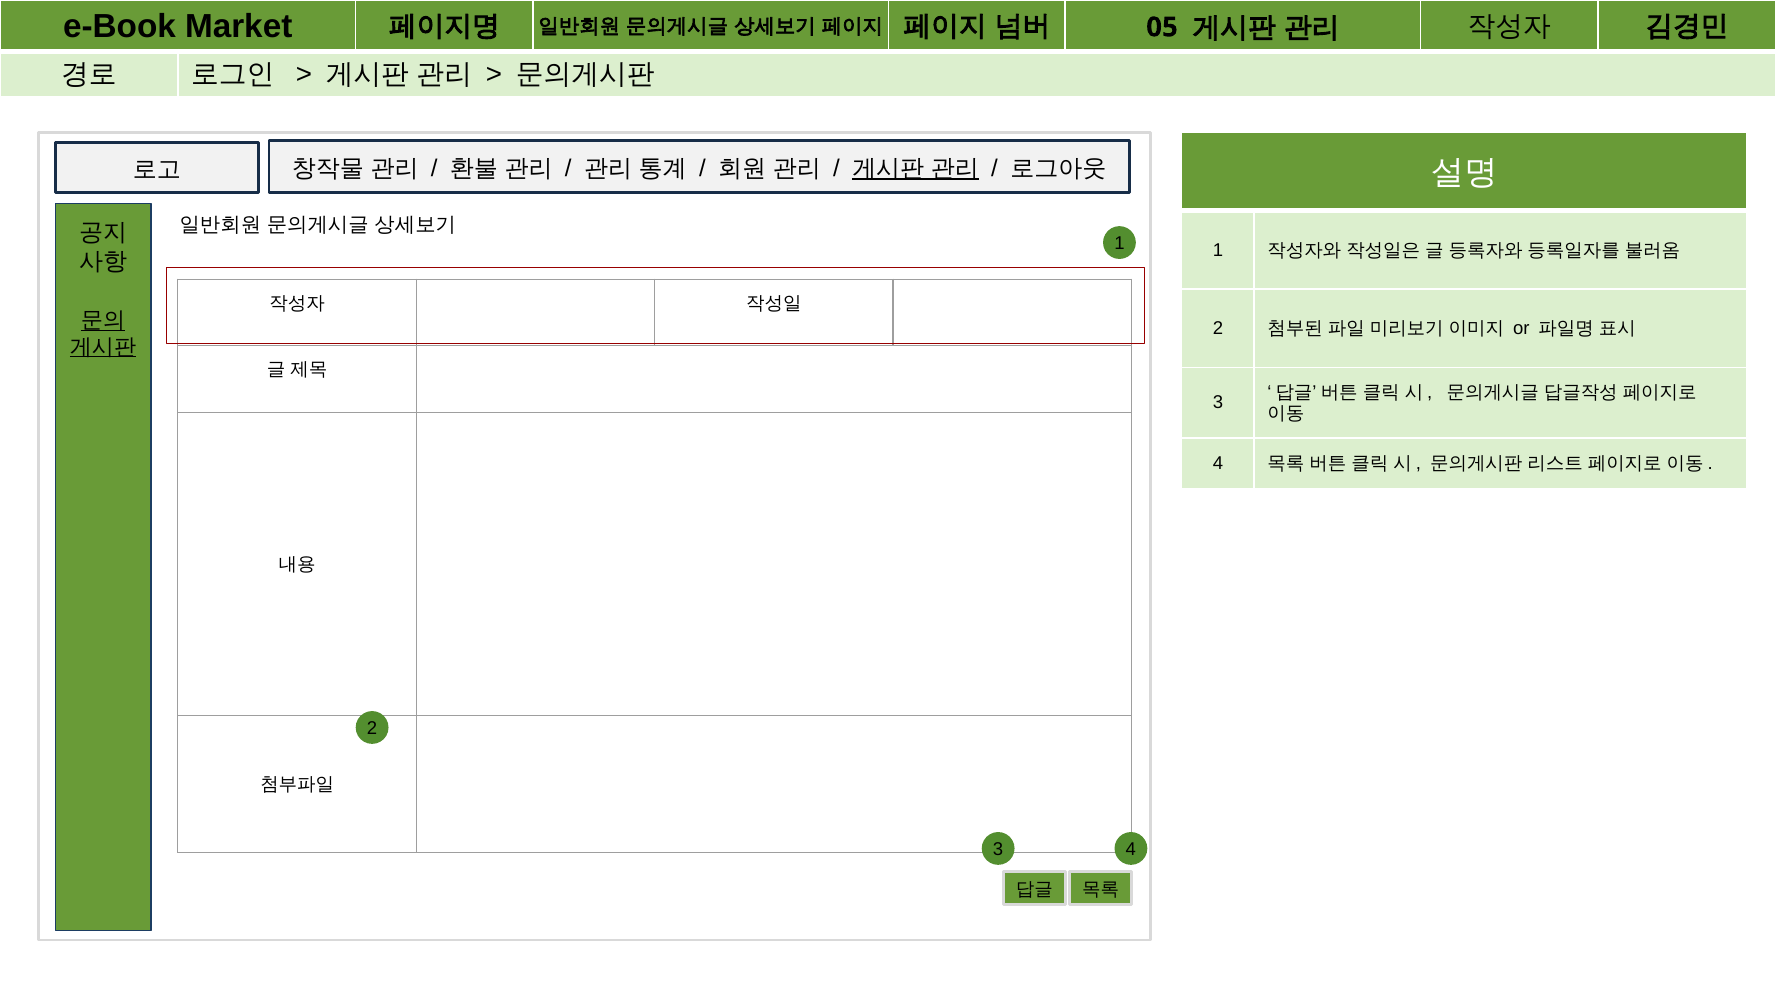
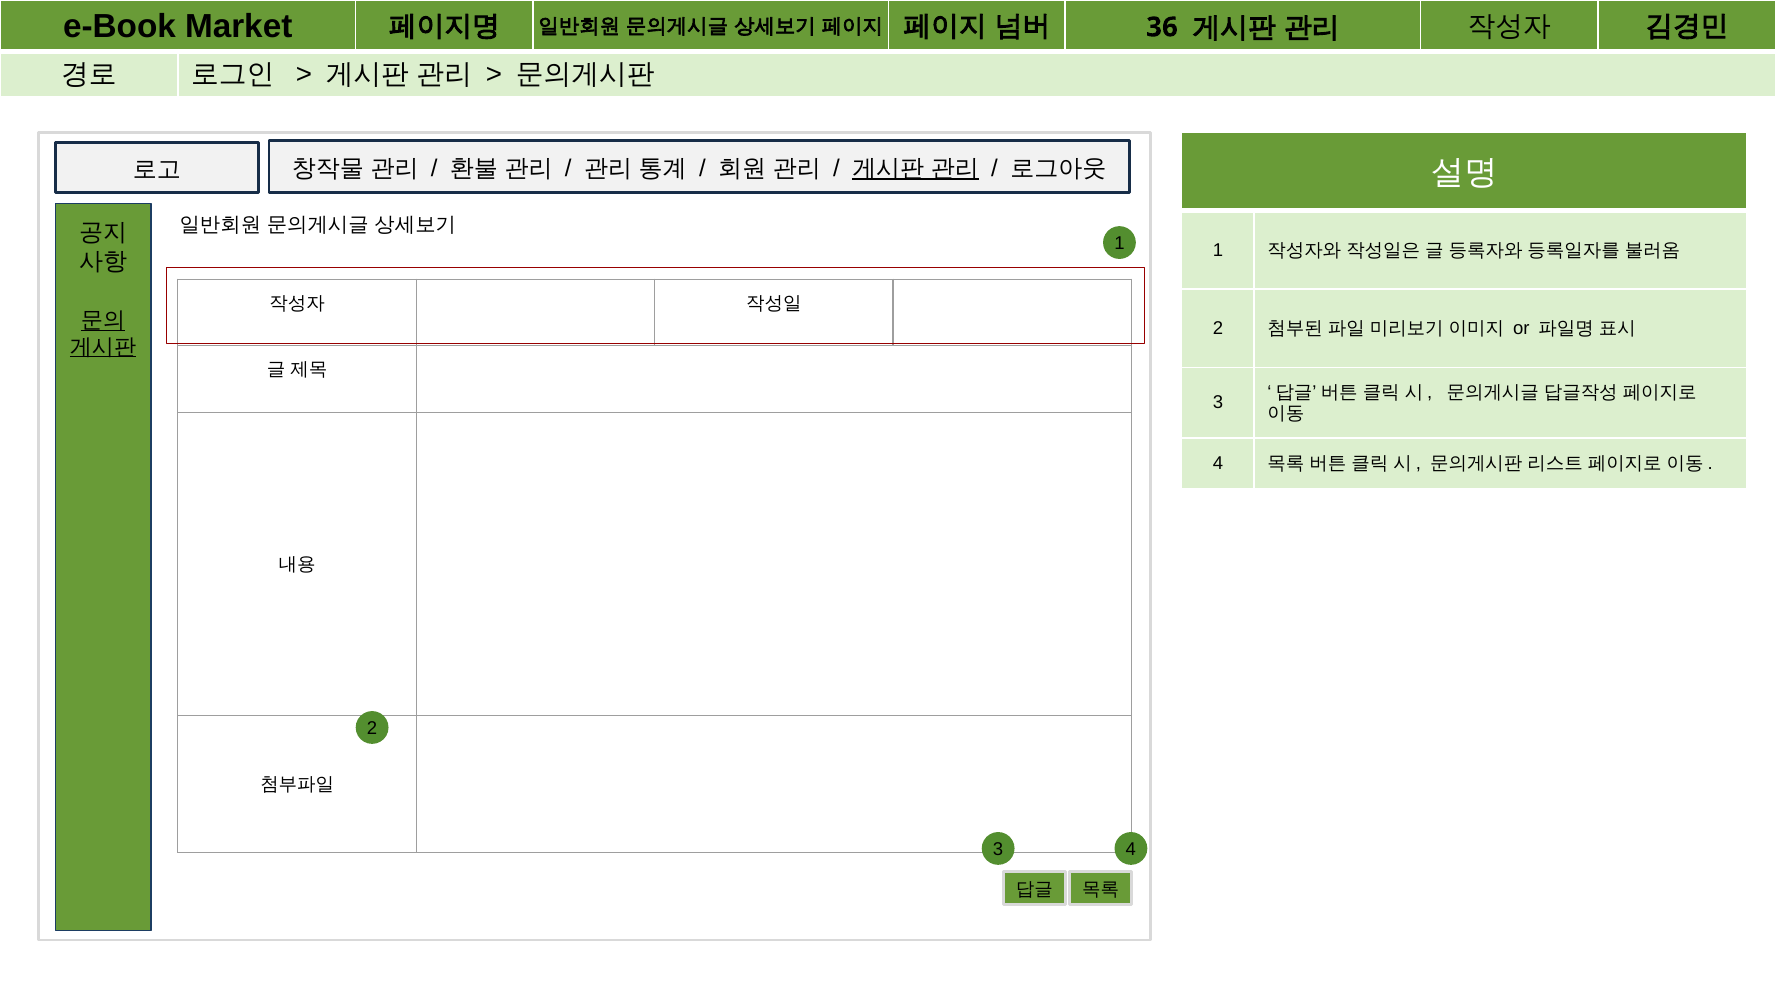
05: 05 -> 36
